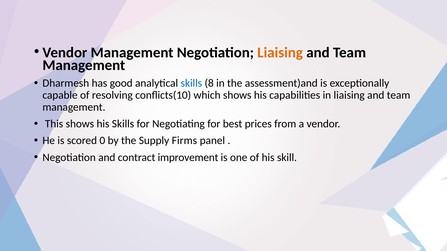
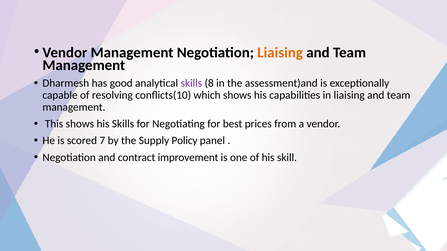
skills at (191, 83) colour: blue -> purple
0: 0 -> 7
Firms: Firms -> Policy
